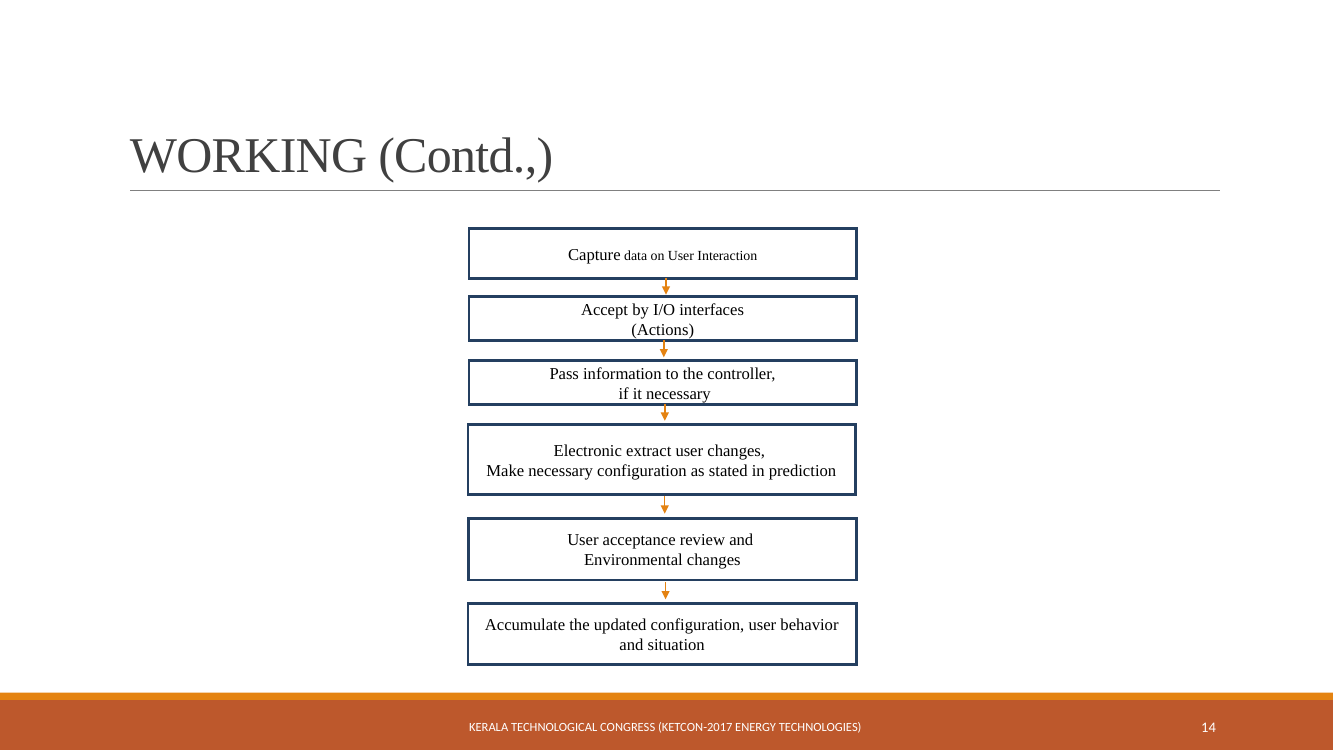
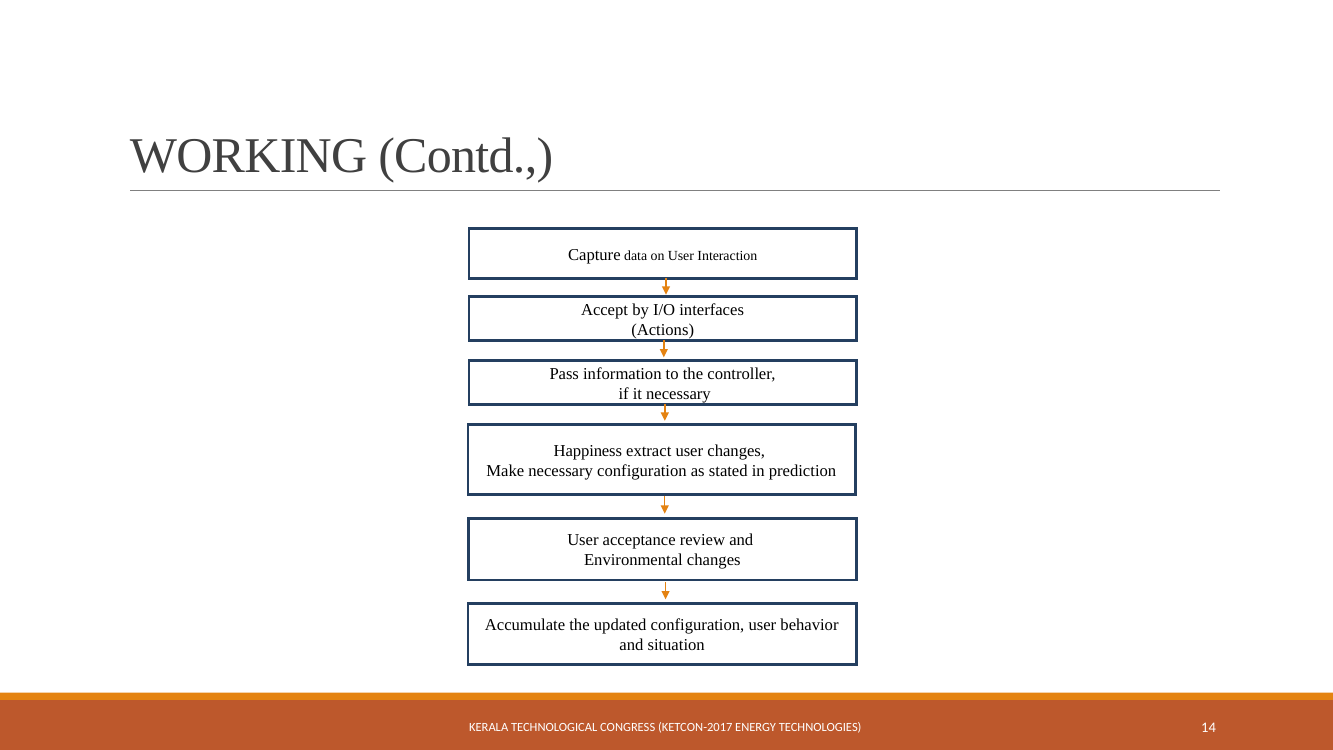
Electronic: Electronic -> Happiness
